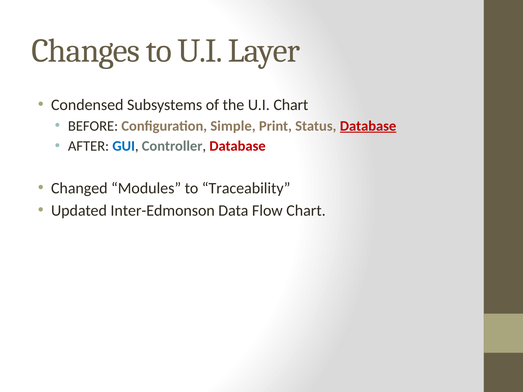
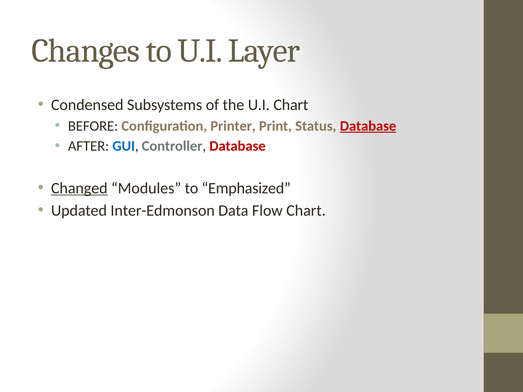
Simple: Simple -> Printer
Changed underline: none -> present
Traceability: Traceability -> Emphasized
